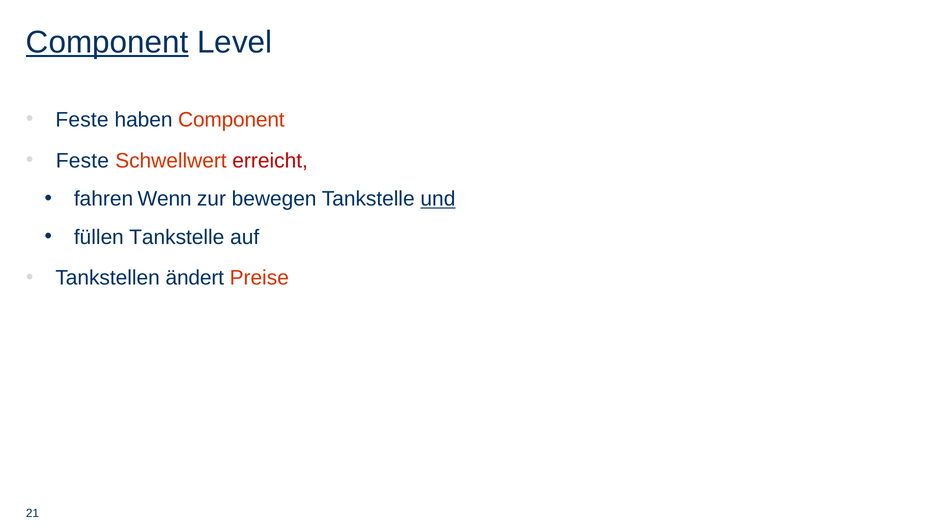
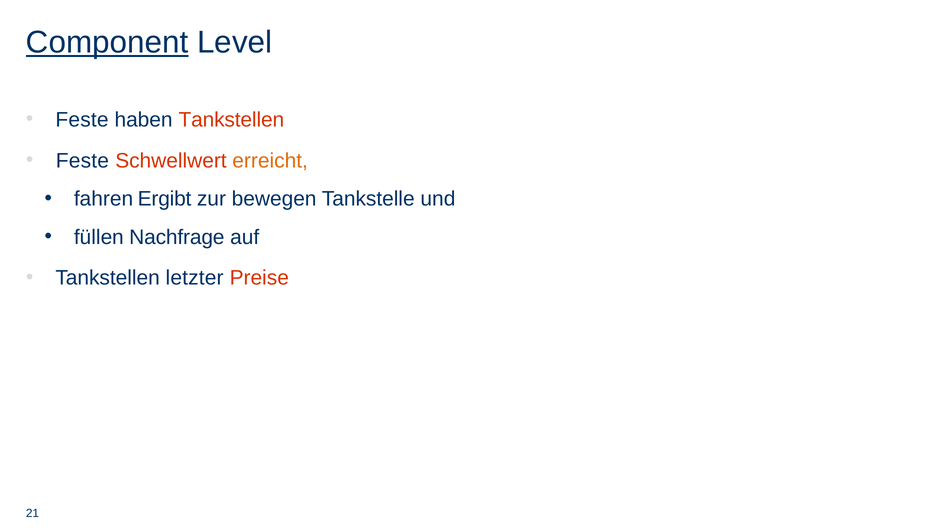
haben Component: Component -> Tankstellen
erreicht colour: red -> orange
Wenn: Wenn -> Ergibt
und underline: present -> none
füllen Tankstelle: Tankstelle -> Nachfrage
ändert: ändert -> letzter
